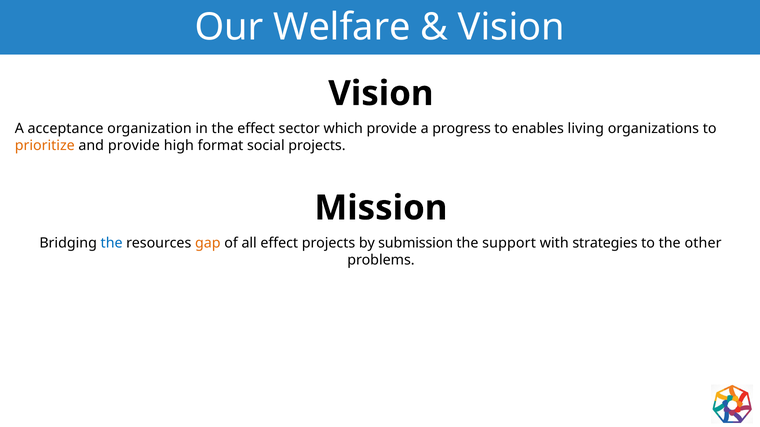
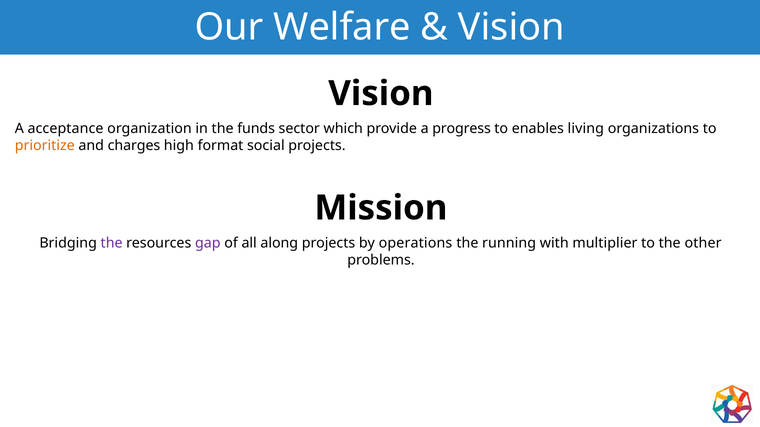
the effect: effect -> funds
and provide: provide -> charges
the at (112, 243) colour: blue -> purple
gap colour: orange -> purple
all effect: effect -> along
submission: submission -> operations
support: support -> running
strategies: strategies -> multiplier
